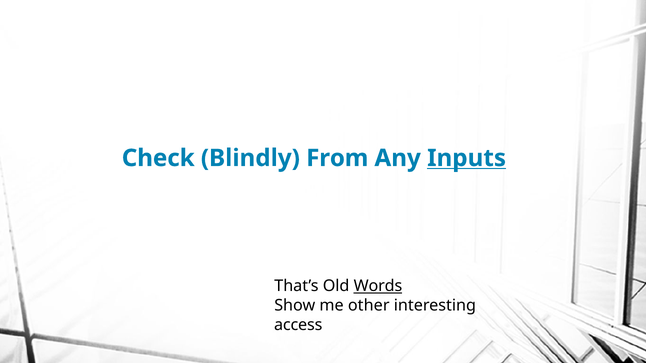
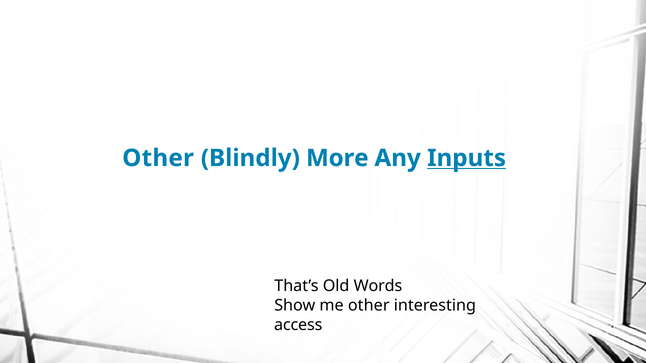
Check at (158, 158): Check -> Other
From: From -> More
Words underline: present -> none
